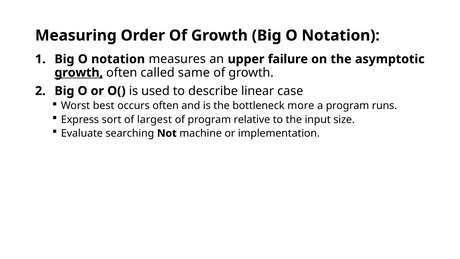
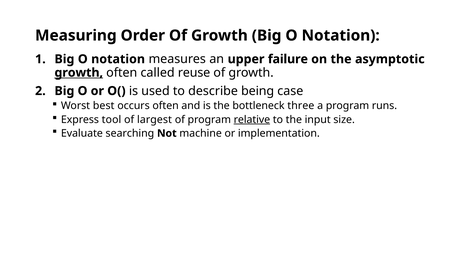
same: same -> reuse
linear: linear -> being
more: more -> three
sort: sort -> tool
relative underline: none -> present
